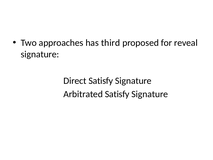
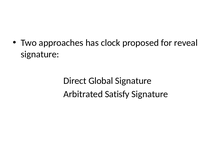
third: third -> clock
Direct Satisfy: Satisfy -> Global
